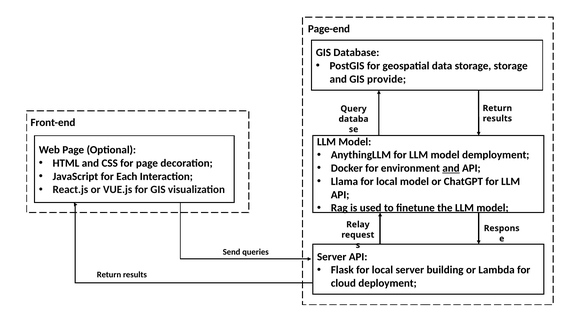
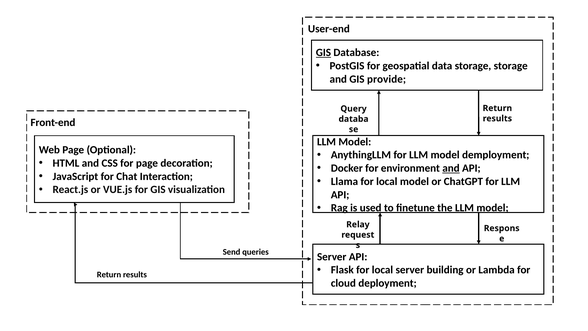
Page-end: Page-end -> User-end
GIS at (323, 53) underline: none -> present
Each: Each -> Chat
